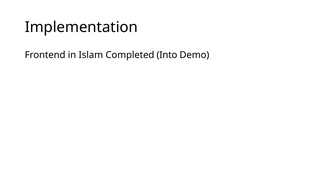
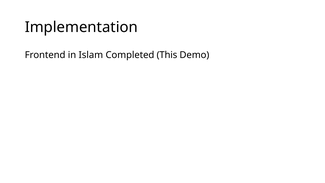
Into: Into -> This
